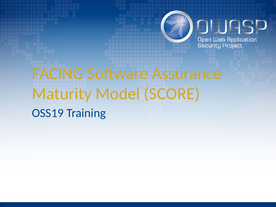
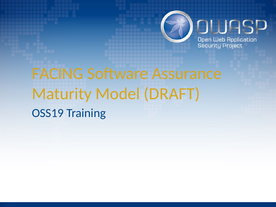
SCORE: SCORE -> DRAFT
